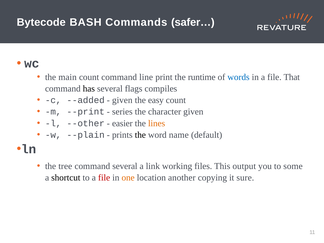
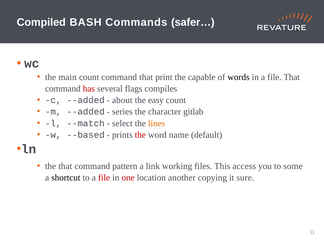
Bytecode: Bytecode -> Compiled
command line: line -> that
runtime: runtime -> capable
words colour: blue -> black
has colour: black -> red
given at (122, 100): given -> about
m --print: --print -> --added
character given: given -> gitlab
--other: --other -> --match
easier: easier -> select
--plain: --plain -> --based
the at (140, 135) colour: black -> red
the tree: tree -> that
command several: several -> pattern
output: output -> access
one colour: orange -> red
